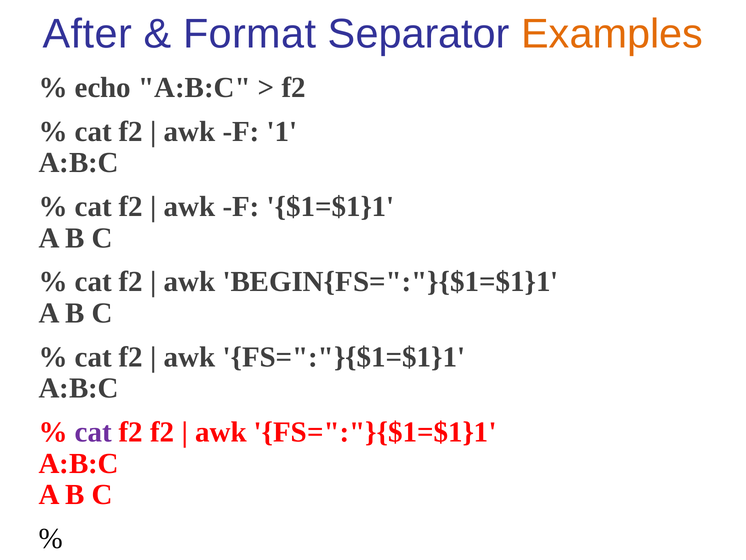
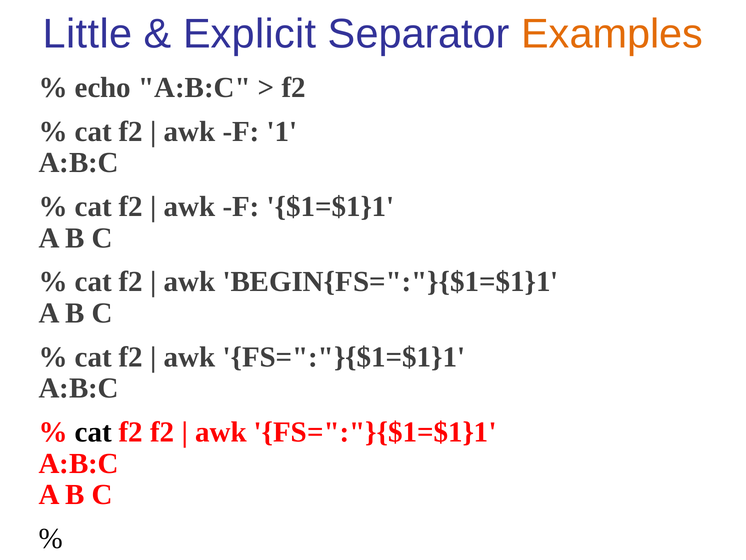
After: After -> Little
Format: Format -> Explicit
cat at (93, 432) colour: purple -> black
